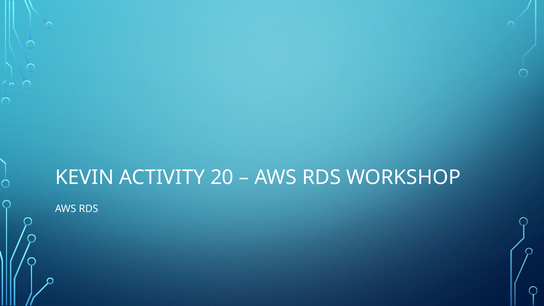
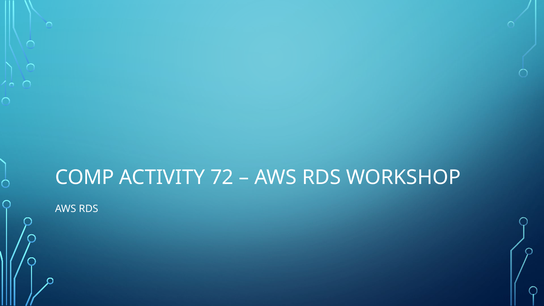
KEVIN: KEVIN -> COMP
20: 20 -> 72
